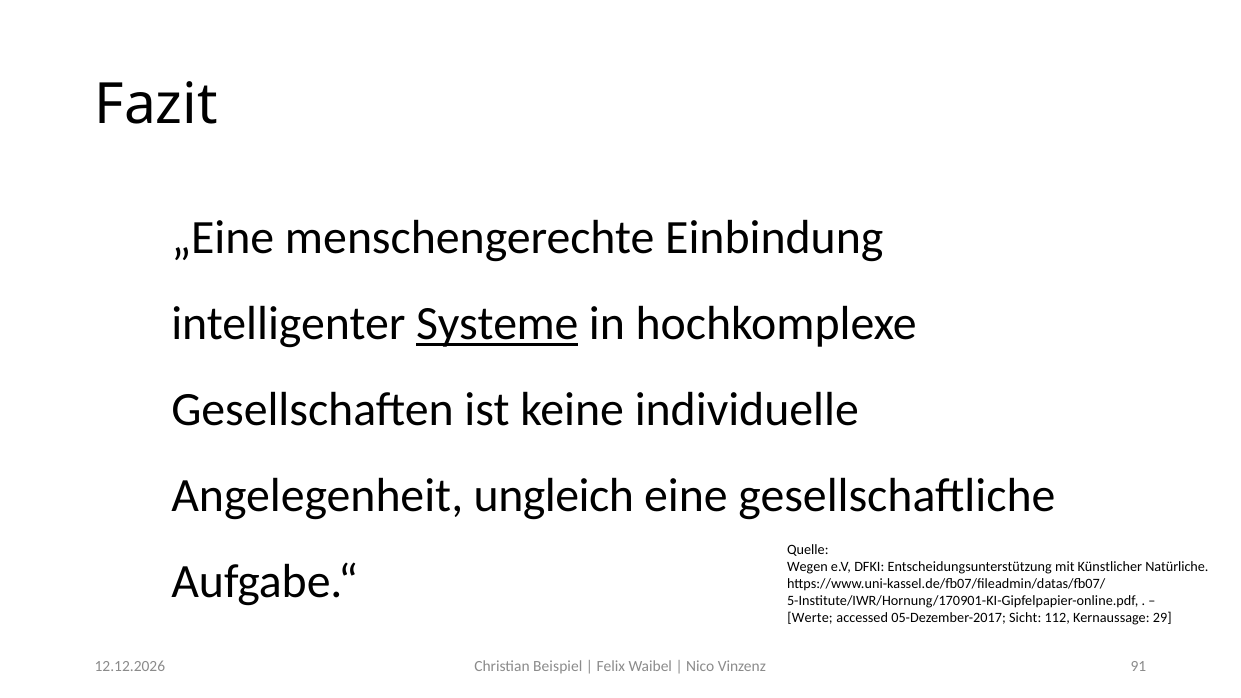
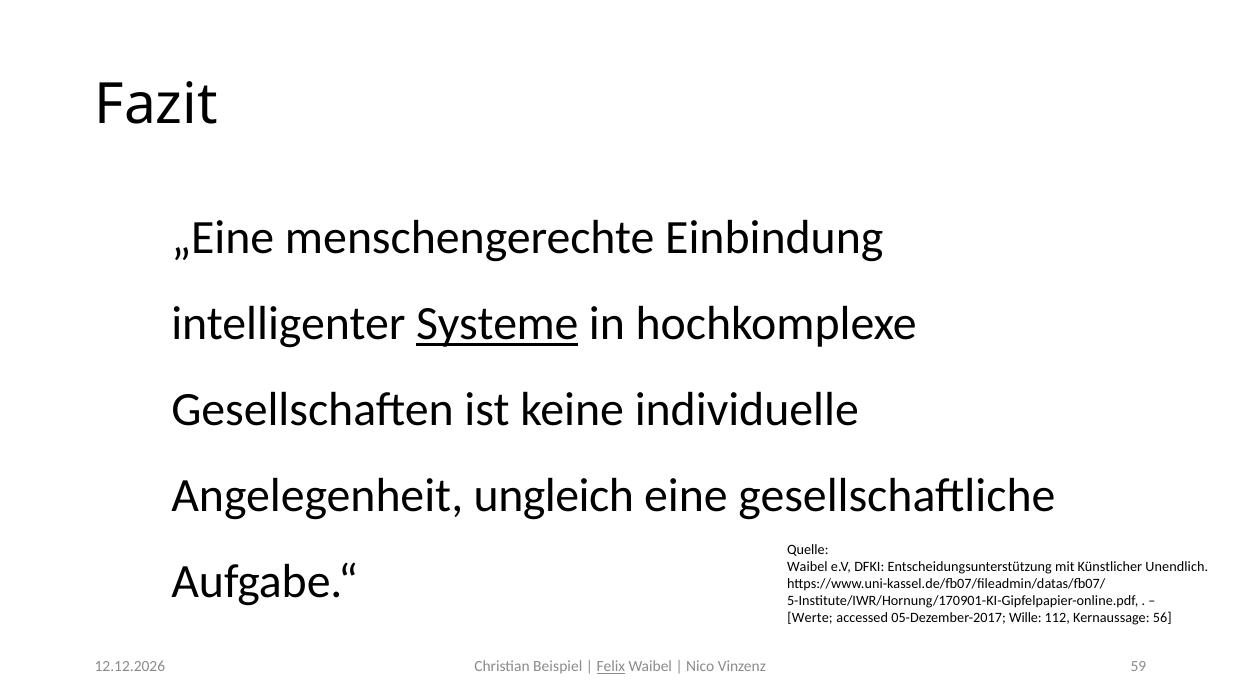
Wegen at (807, 567): Wegen -> Waibel
Natürliche: Natürliche -> Unendlich
Sicht: Sicht -> Wille
29: 29 -> 56
Felix underline: none -> present
91: 91 -> 59
